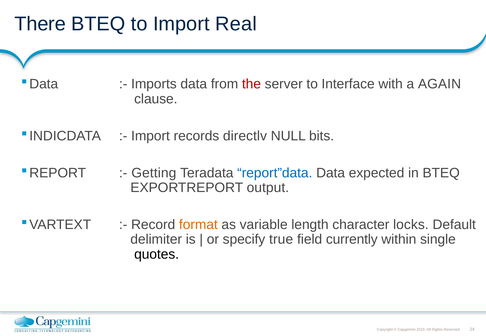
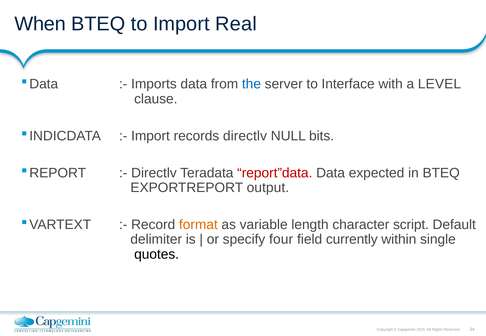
There: There -> When
the colour: red -> blue
AGAIN: AGAIN -> LEVEL
Getting at (154, 173): Getting -> Directlv
report”data colour: blue -> red
locks: locks -> script
true: true -> four
